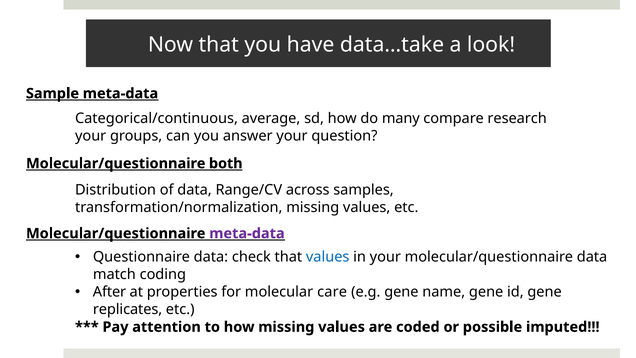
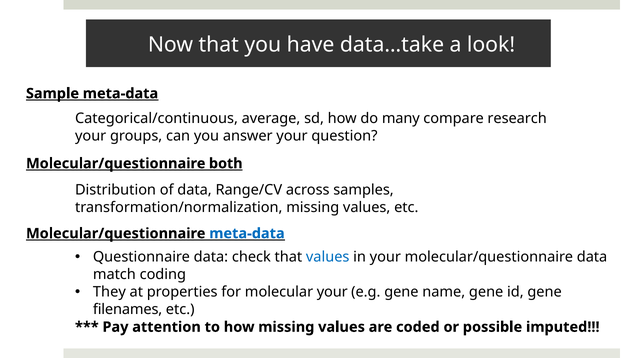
meta-data at (247, 233) colour: purple -> blue
After: After -> They
molecular care: care -> your
replicates: replicates -> filenames
